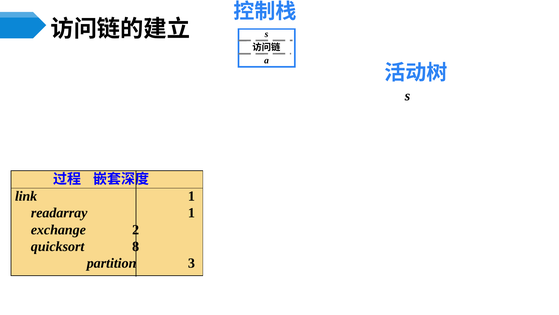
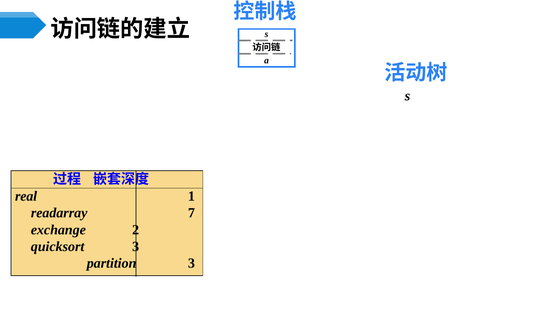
link: link -> real
readarray 1: 1 -> 7
quicksort 8: 8 -> 3
